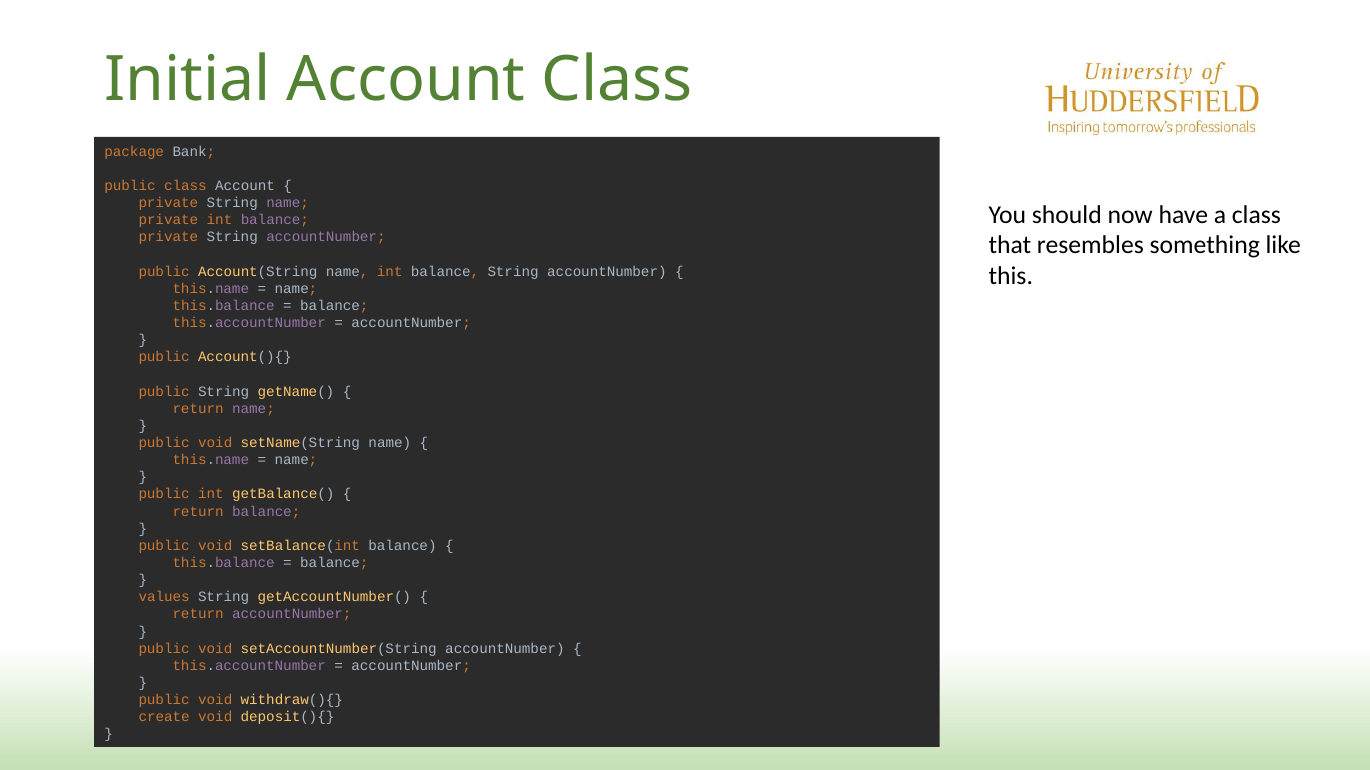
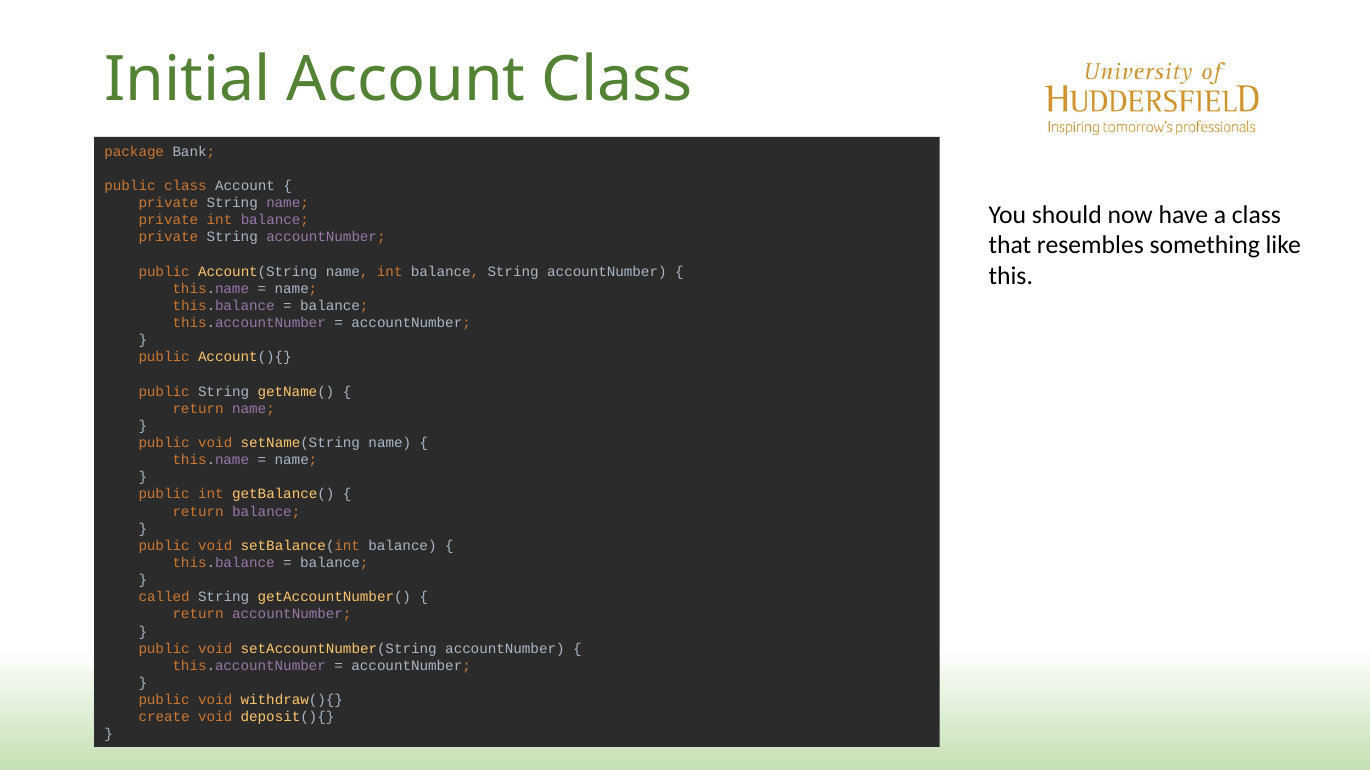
values: values -> called
